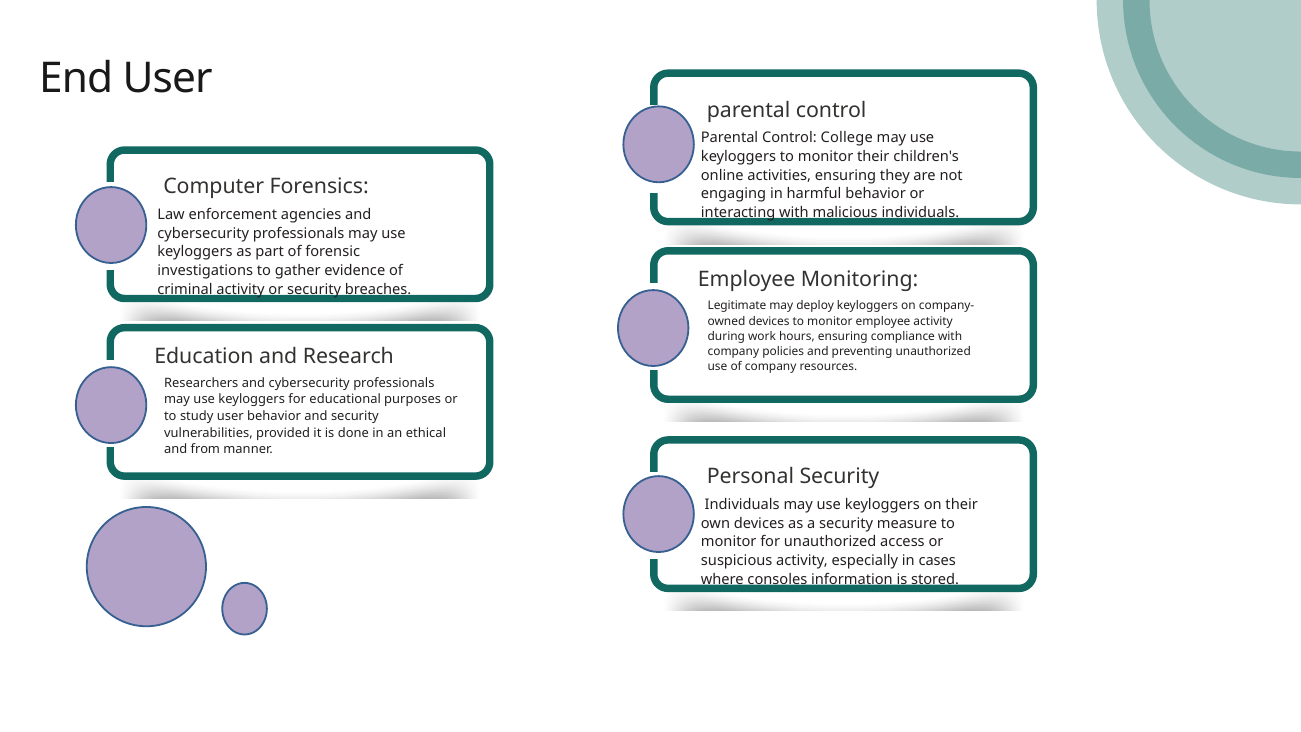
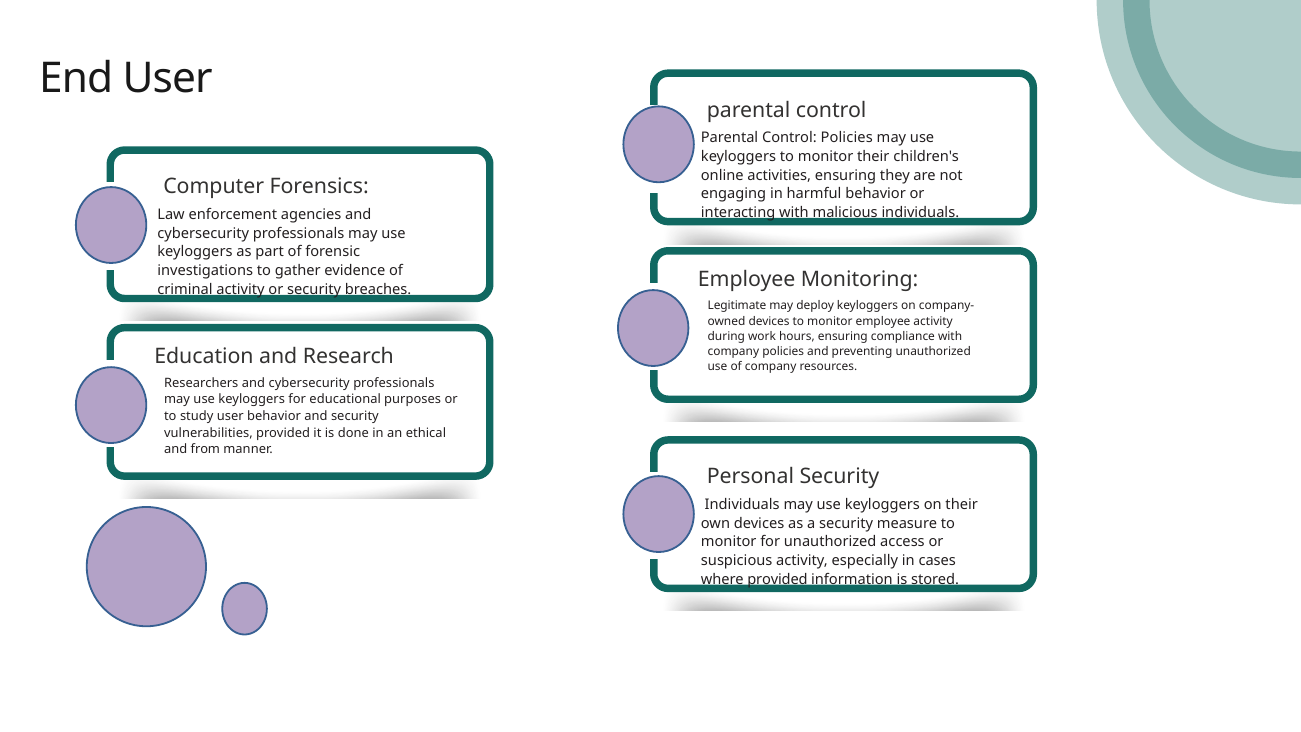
Control College: College -> Policies
where consoles: consoles -> provided
